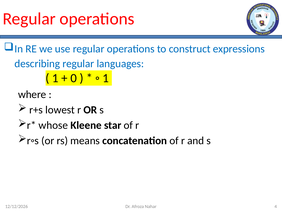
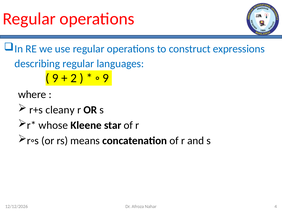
1 at (55, 78): 1 -> 9
0: 0 -> 2
1 at (106, 78): 1 -> 9
lowest: lowest -> cleany
